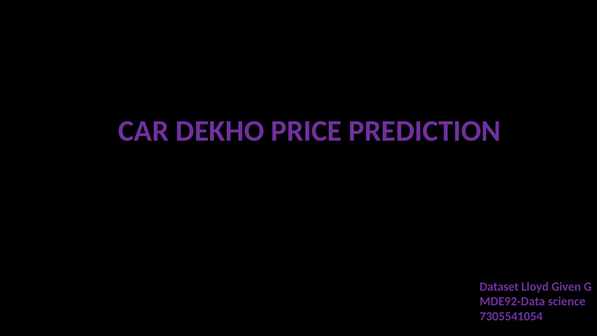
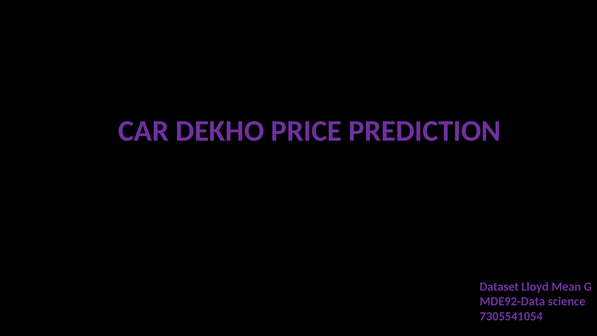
Given: Given -> Mean
